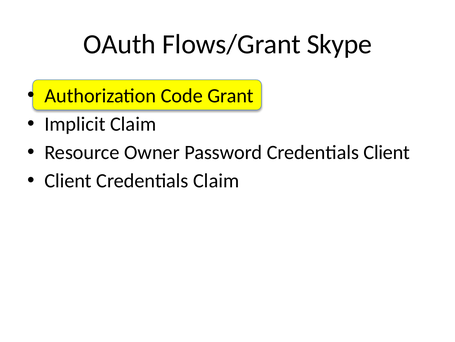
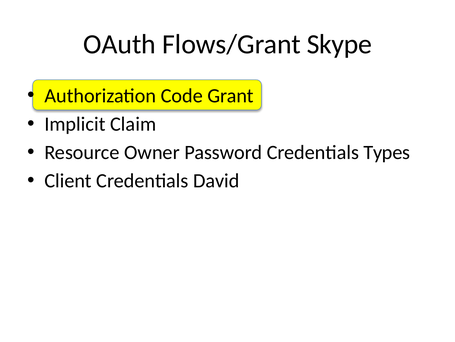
Credentials Client: Client -> Types
Credentials Claim: Claim -> David
